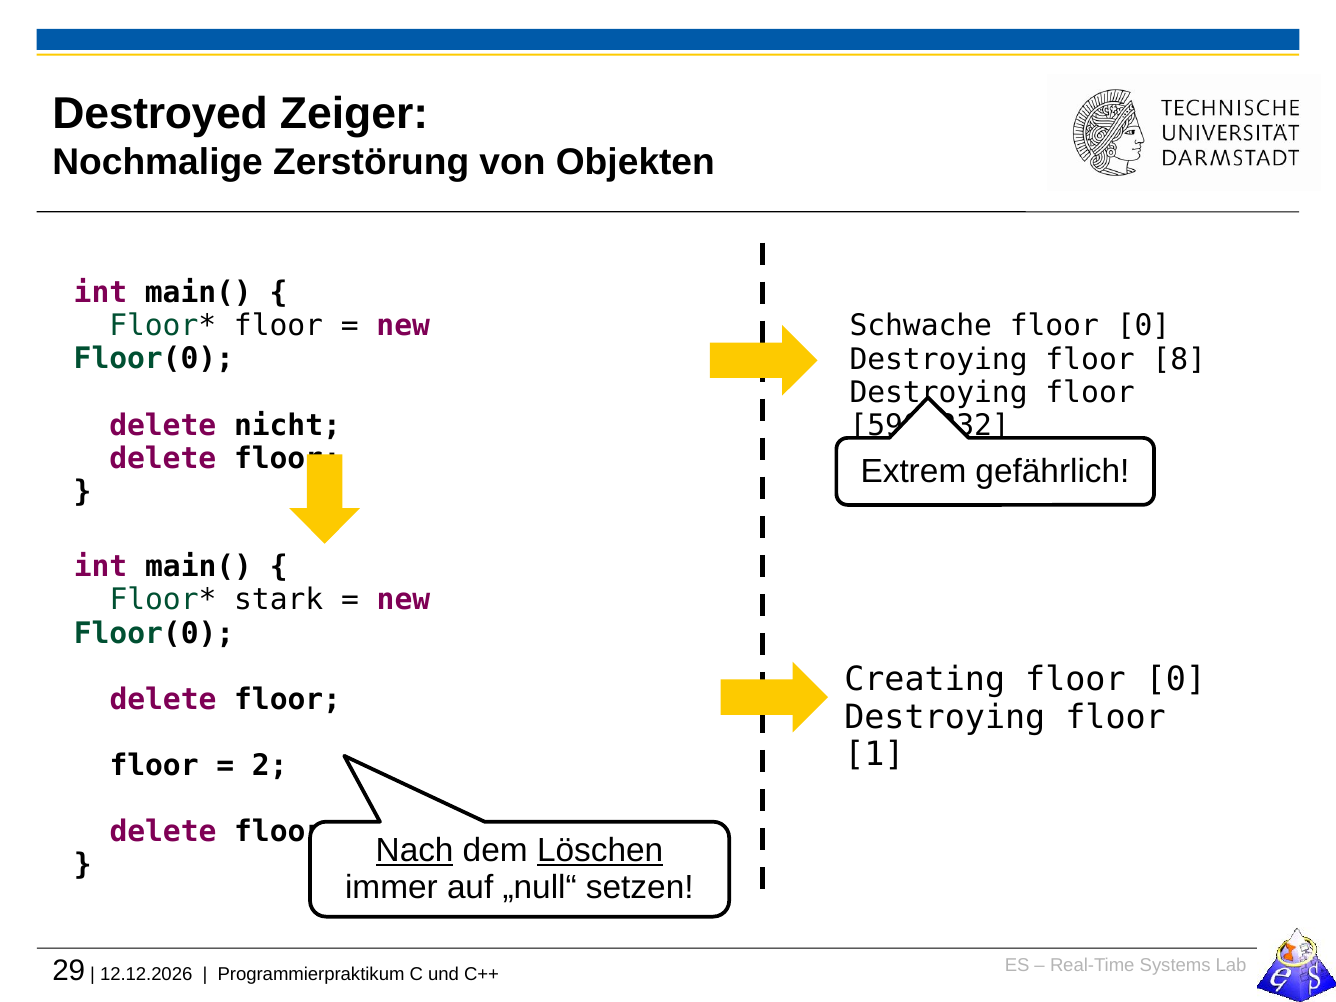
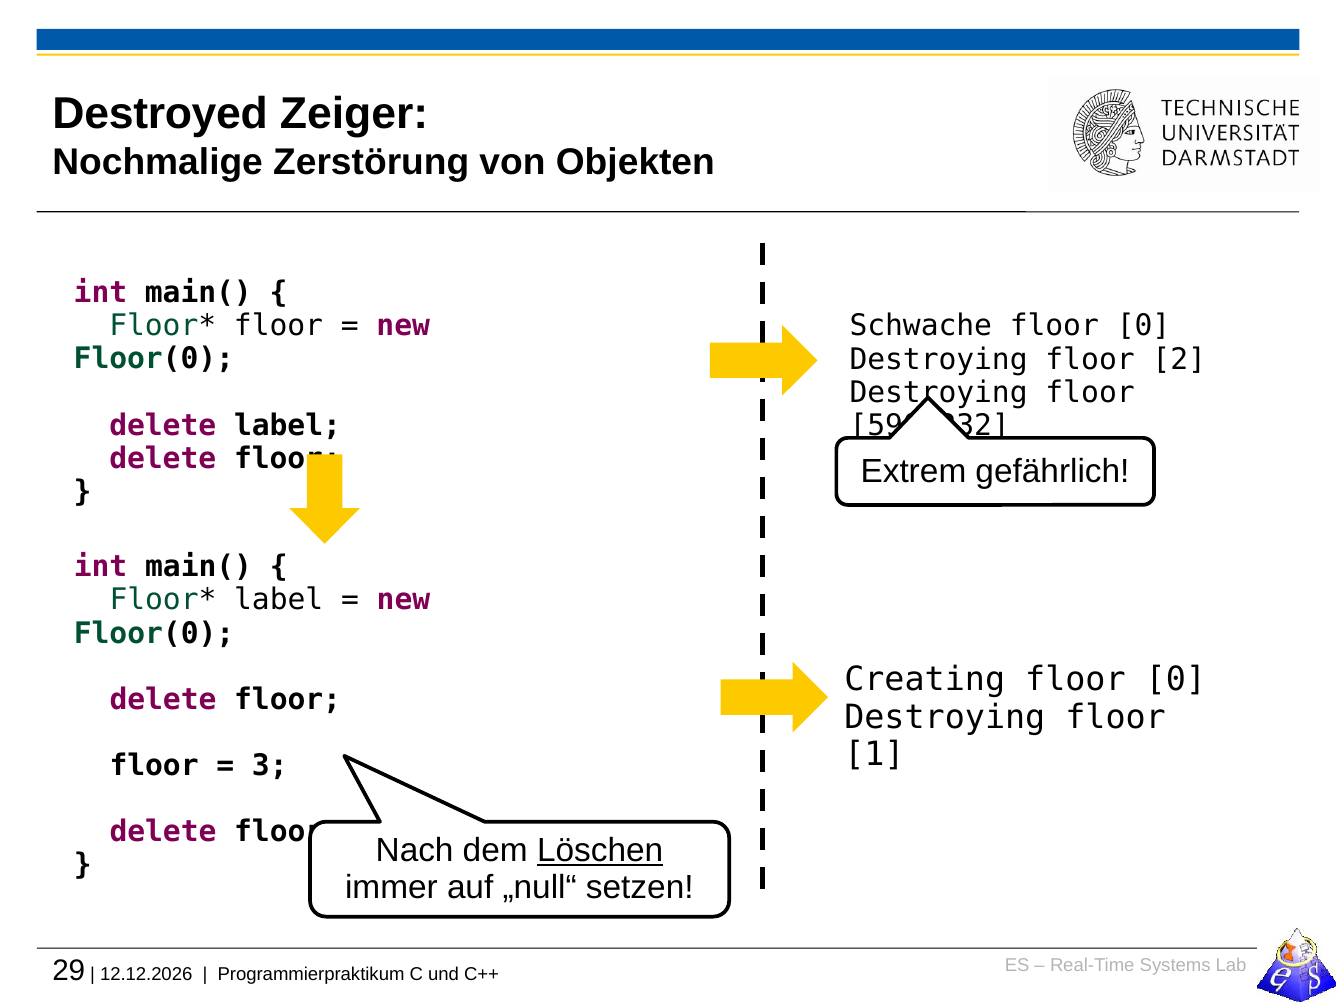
8: 8 -> 2
delete nicht: nicht -> label
stark at (279, 600): stark -> label
2: 2 -> 3
Nach underline: present -> none
